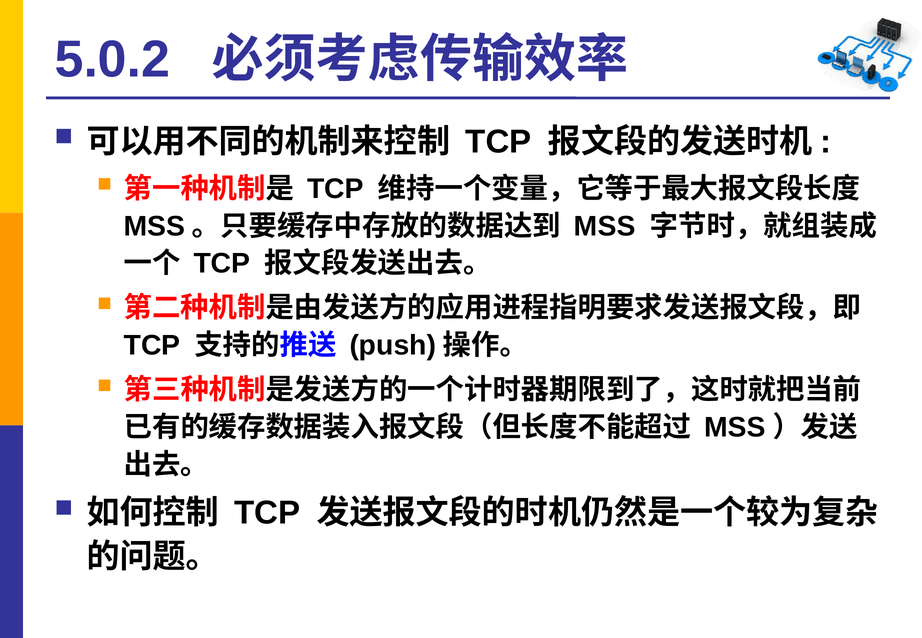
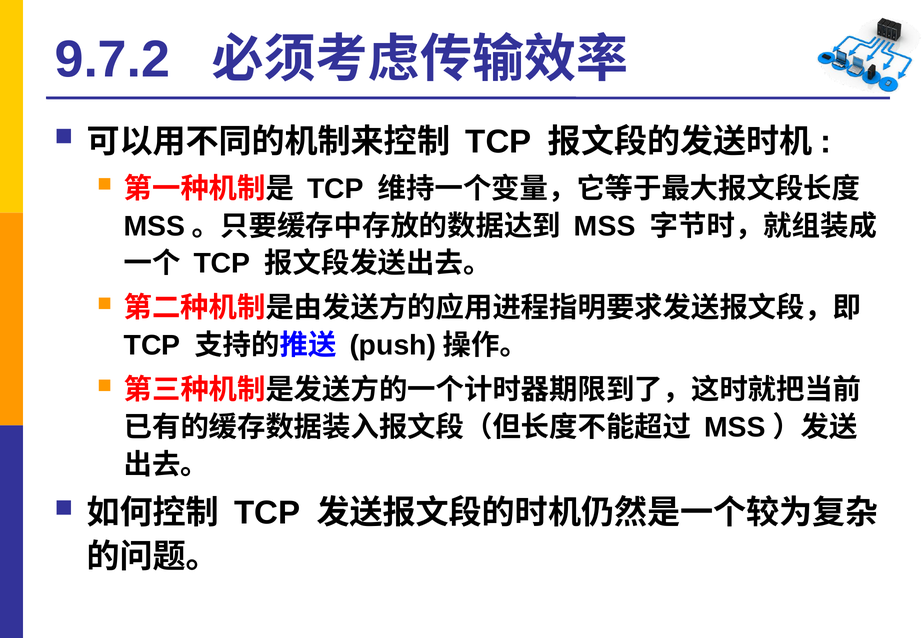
5.0.2: 5.0.2 -> 9.7.2
